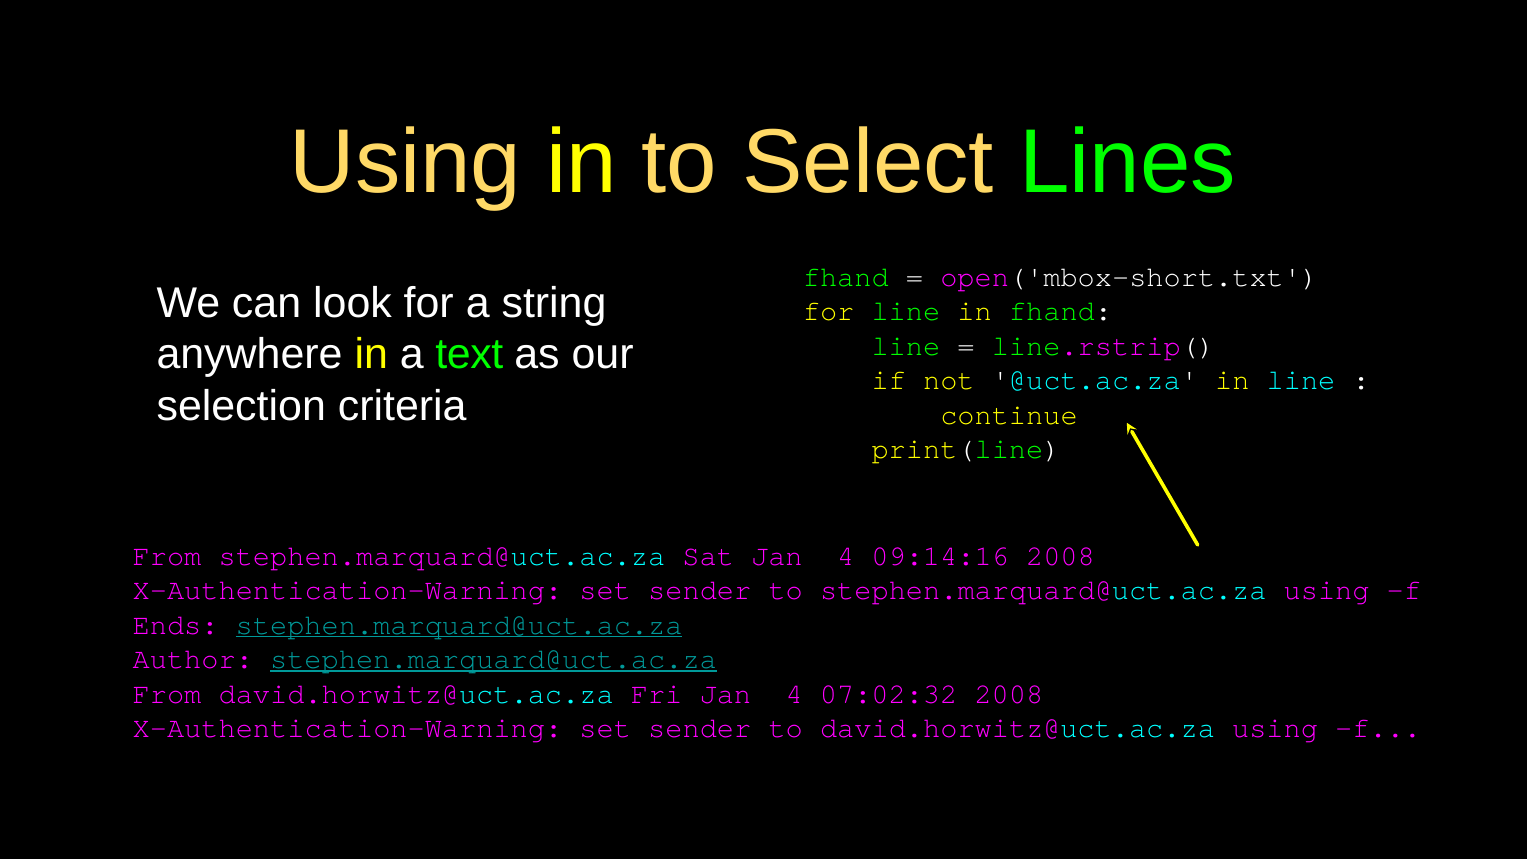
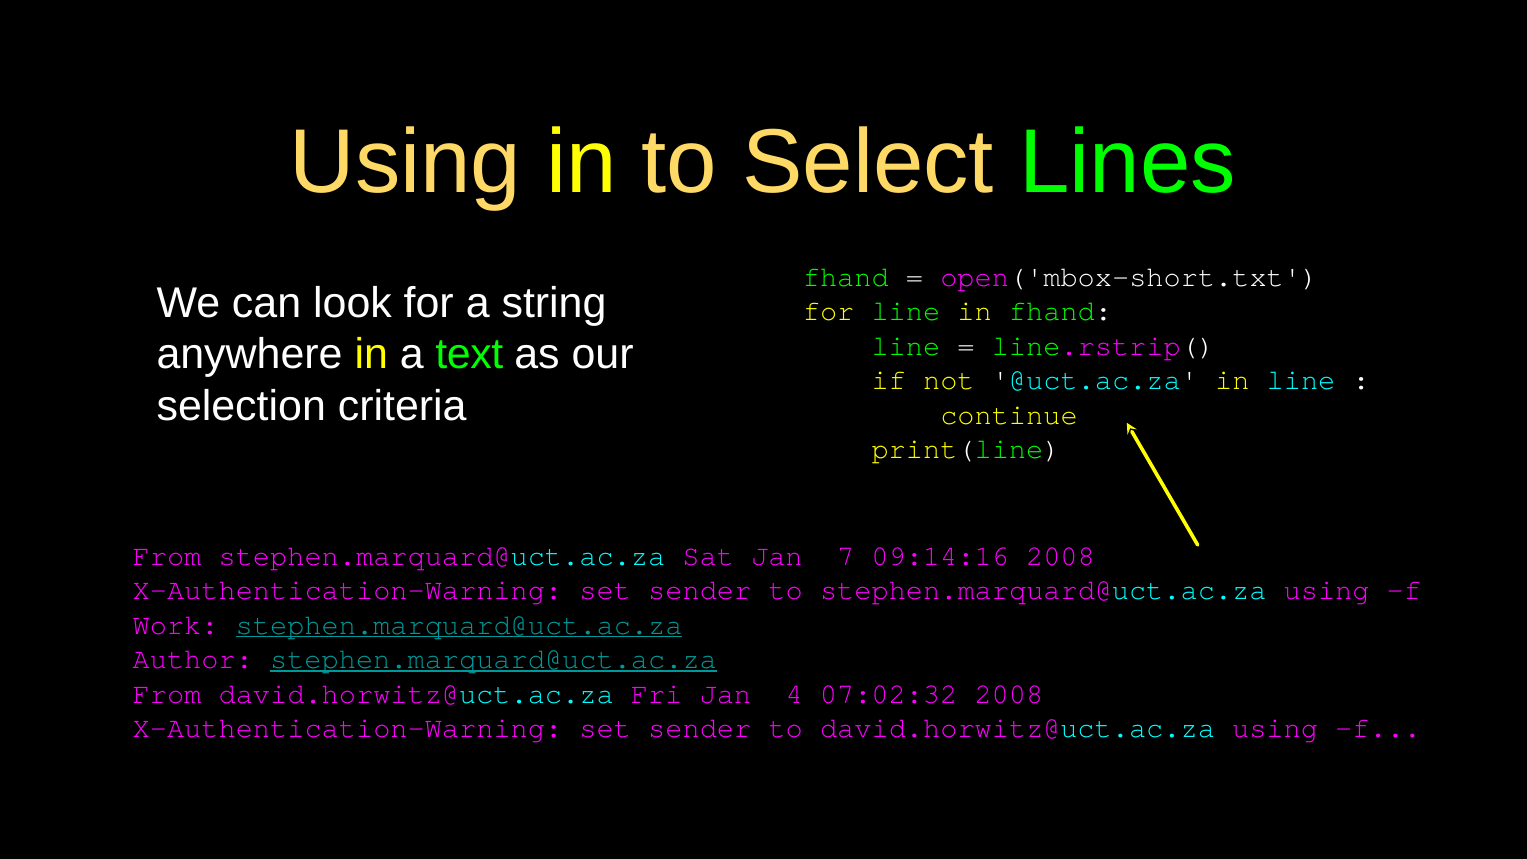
Sat Jan 4: 4 -> 7
Ends: Ends -> Work
